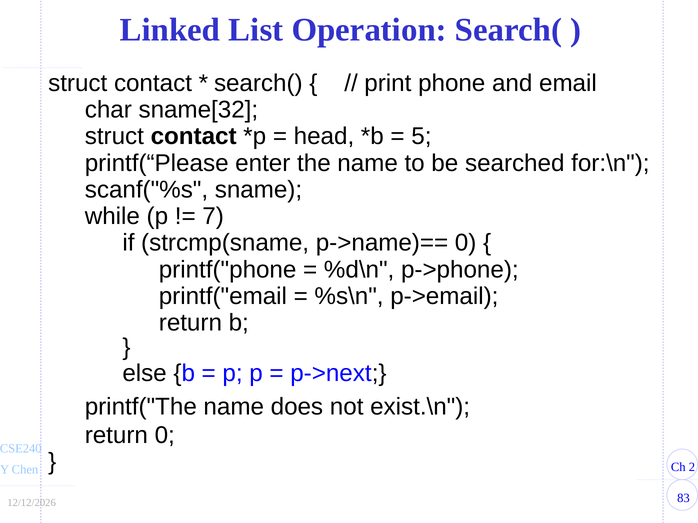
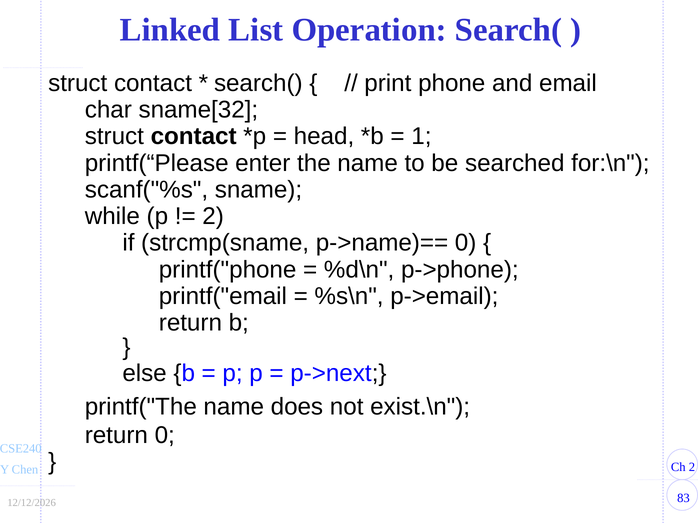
5: 5 -> 1
7 at (213, 217): 7 -> 2
